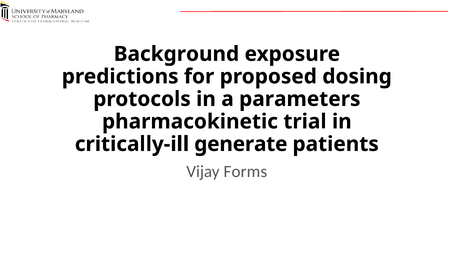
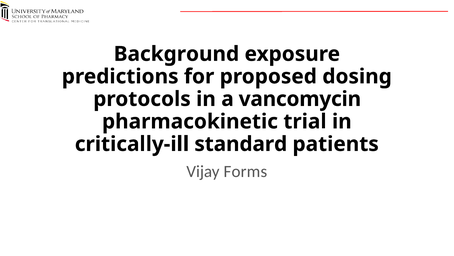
parameters: parameters -> vancomycin
generate: generate -> standard
